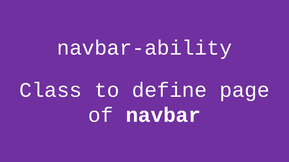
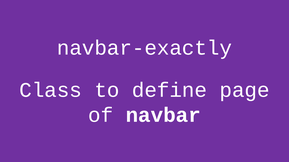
navbar-ability: navbar-ability -> navbar-exactly
